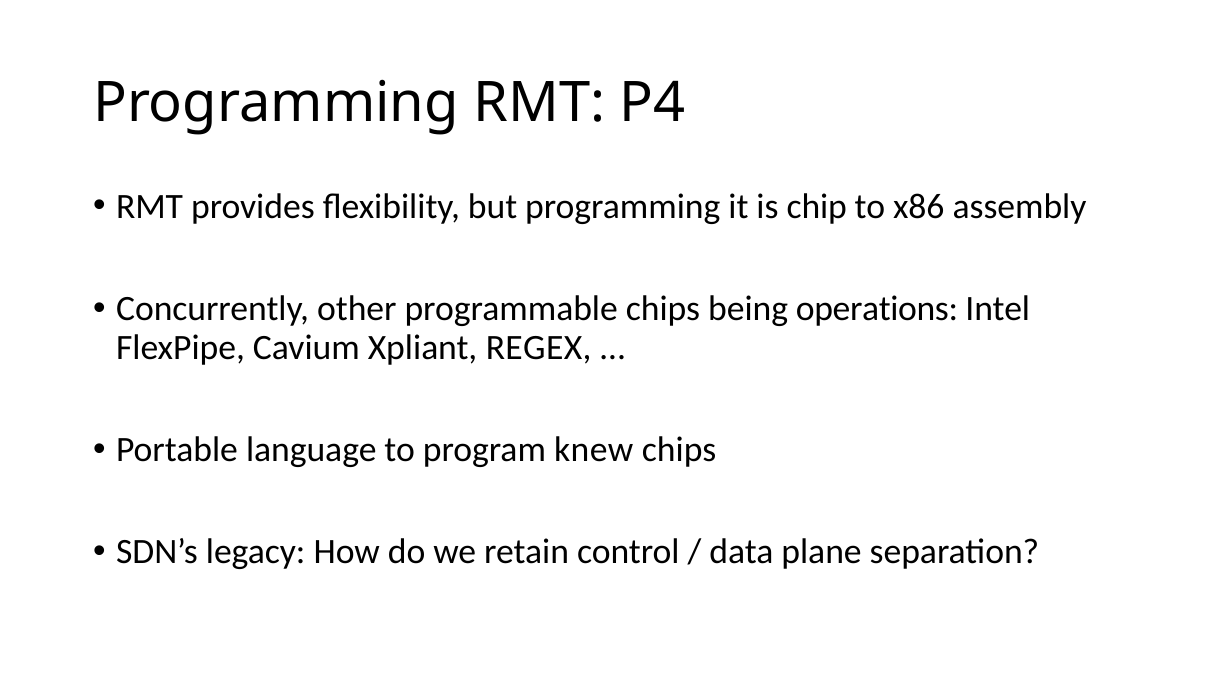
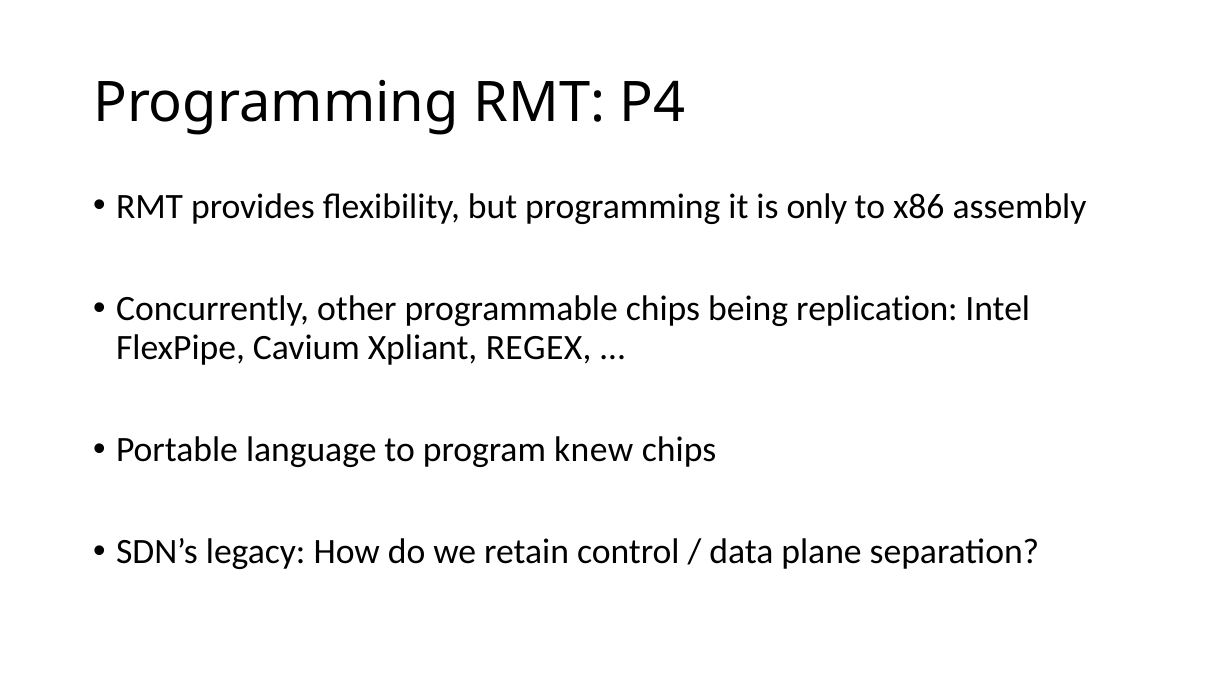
chip: chip -> only
operations: operations -> replication
